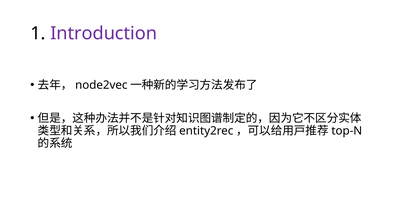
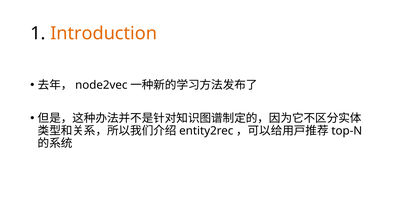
Introduction colour: purple -> orange
